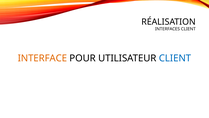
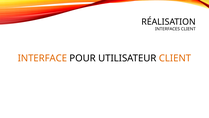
CLIENT at (175, 58) colour: blue -> orange
